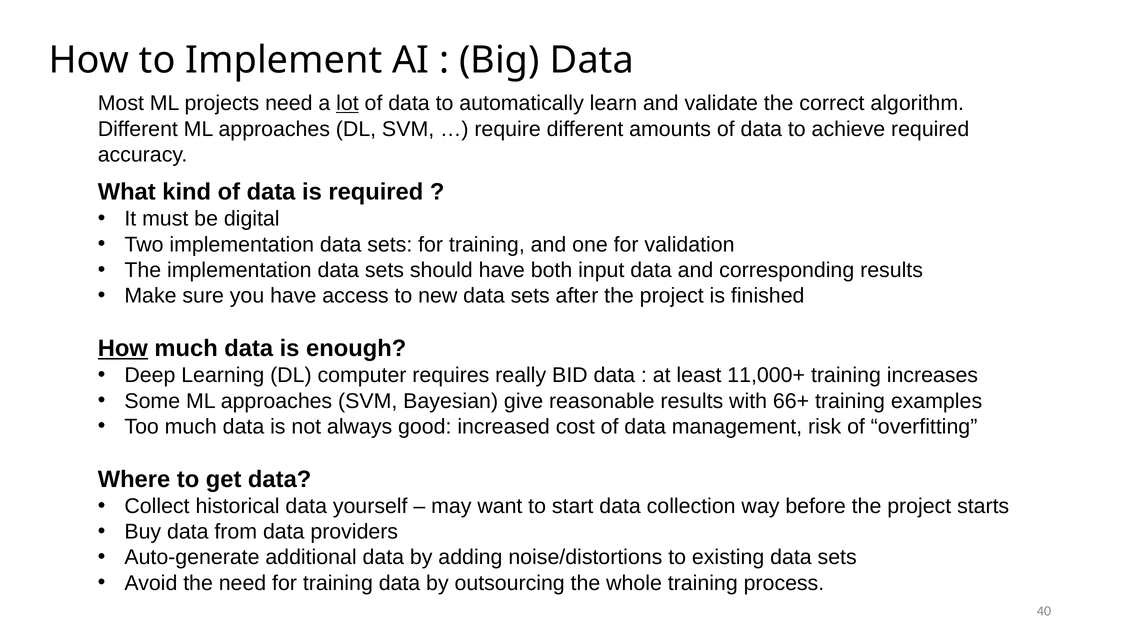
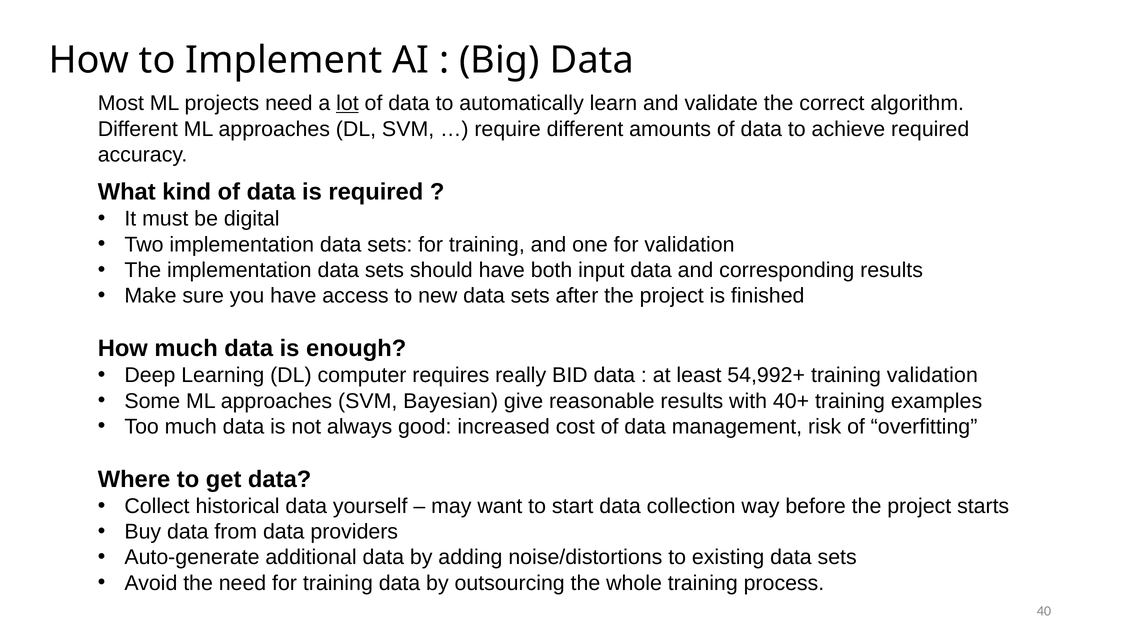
How at (123, 349) underline: present -> none
11,000+: 11,000+ -> 54,992+
training increases: increases -> validation
66+: 66+ -> 40+
